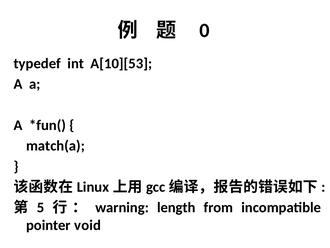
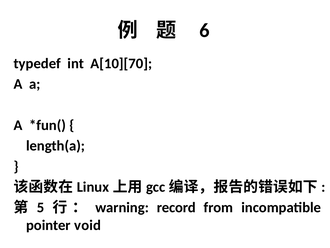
0: 0 -> 6
A[10][53: A[10][53 -> A[10][70
match(a: match(a -> length(a
length: length -> record
